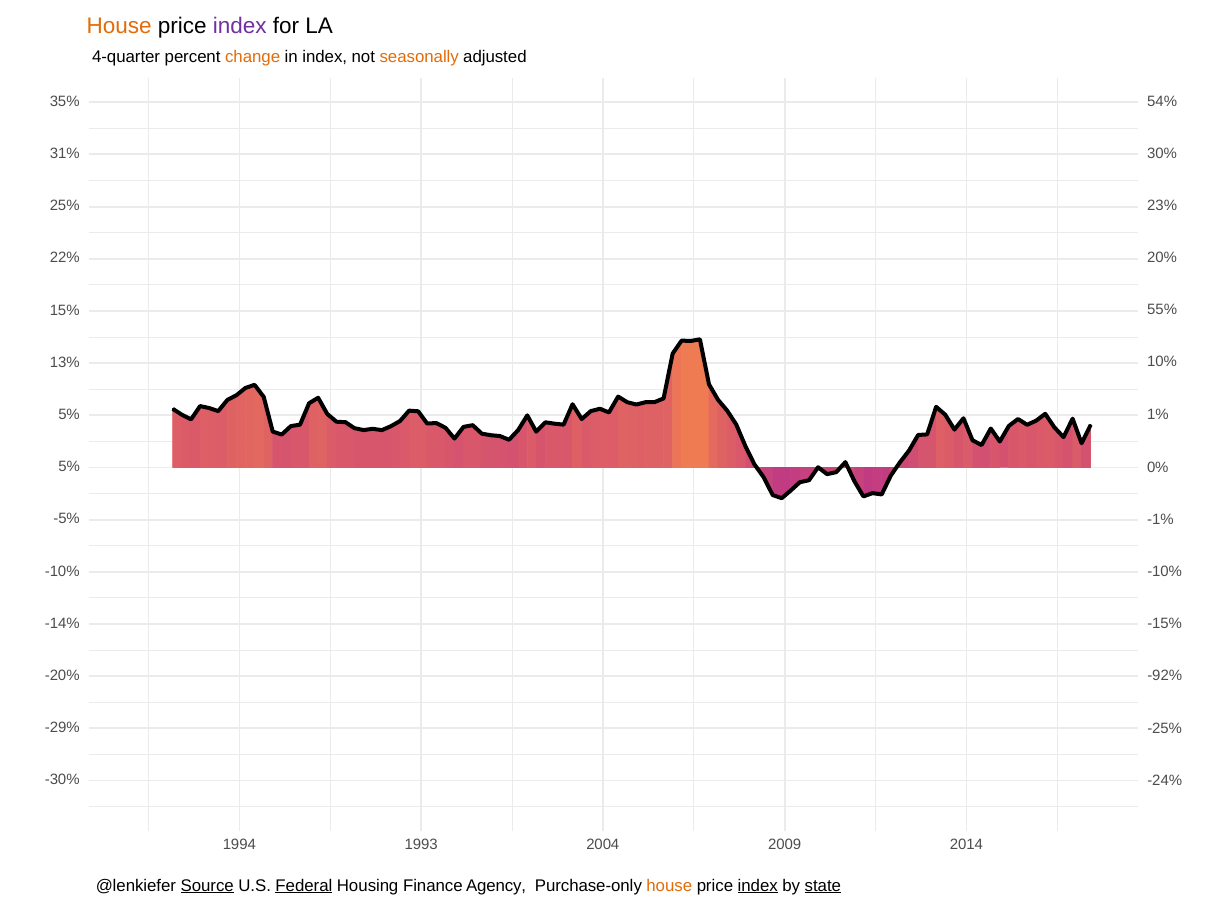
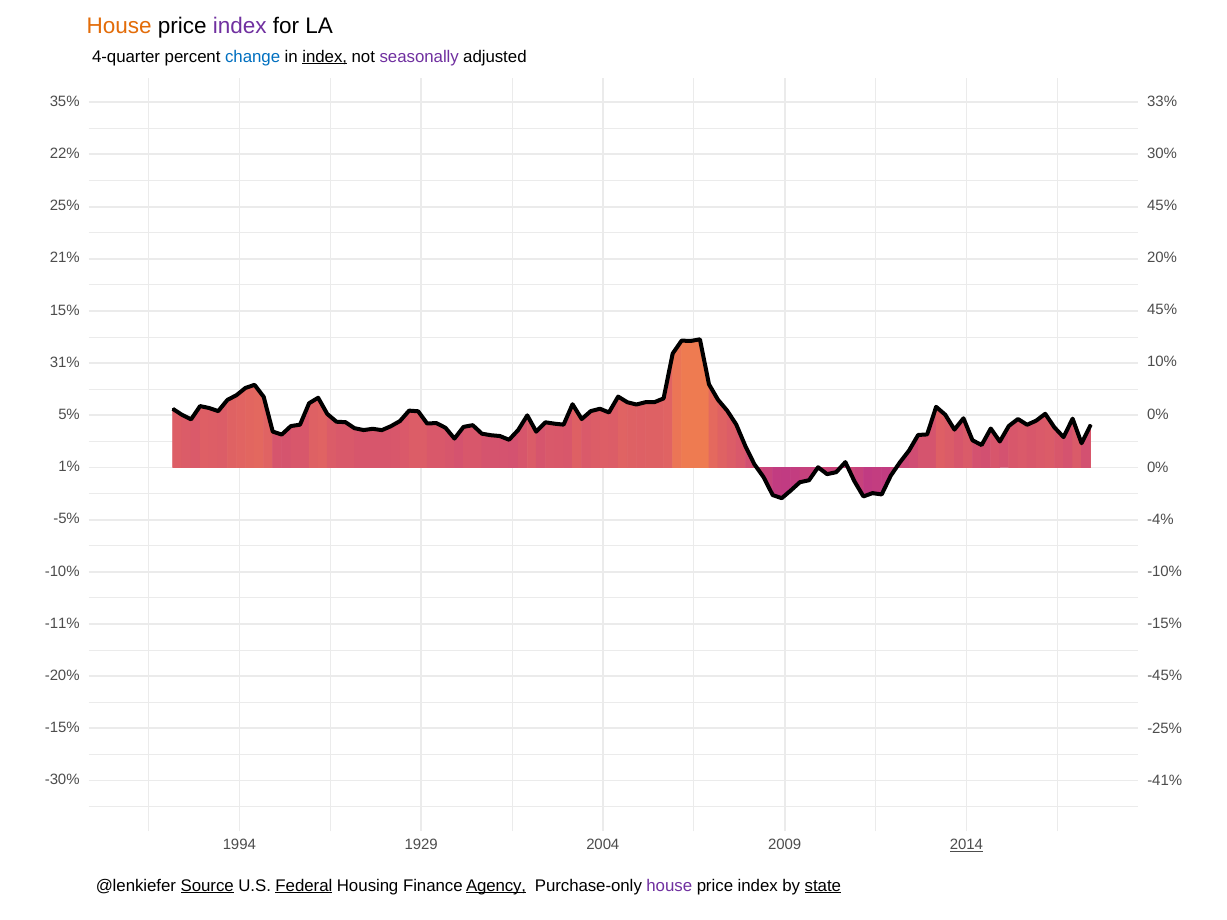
change colour: orange -> blue
index at (325, 57) underline: none -> present
seasonally colour: orange -> purple
54%: 54% -> 33%
31%: 31% -> 22%
23% at (1162, 206): 23% -> 45%
22%: 22% -> 21%
55% at (1162, 310): 55% -> 45%
13%: 13% -> 31%
1% at (1158, 415): 1% -> 0%
5% at (69, 467): 5% -> 1%
-1%: -1% -> -4%
-14%: -14% -> -11%
-92%: -92% -> -45%
-29% at (62, 728): -29% -> -15%
-24%: -24% -> -41%
1993: 1993 -> 1929
2014 underline: none -> present
Agency underline: none -> present
house at (669, 886) colour: orange -> purple
index at (758, 886) underline: present -> none
